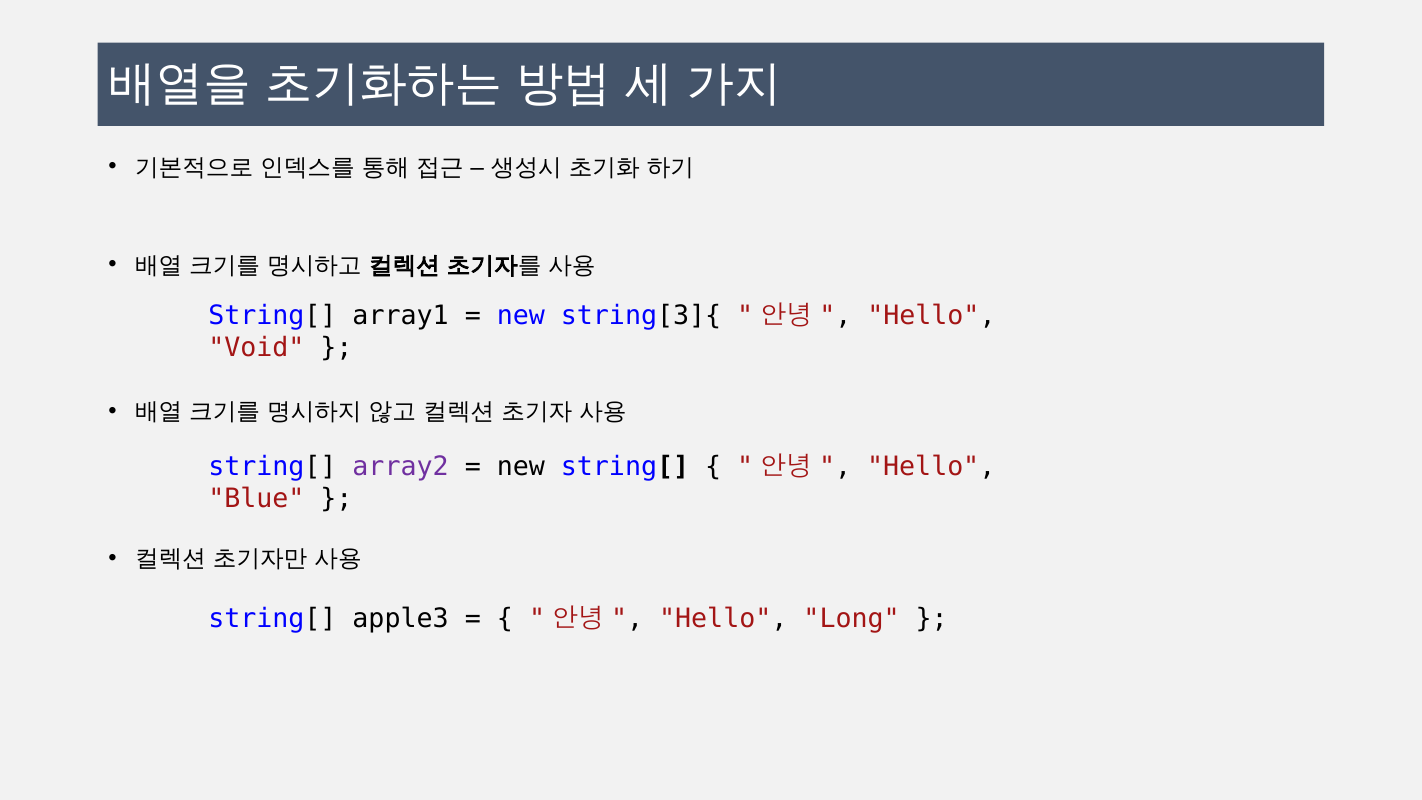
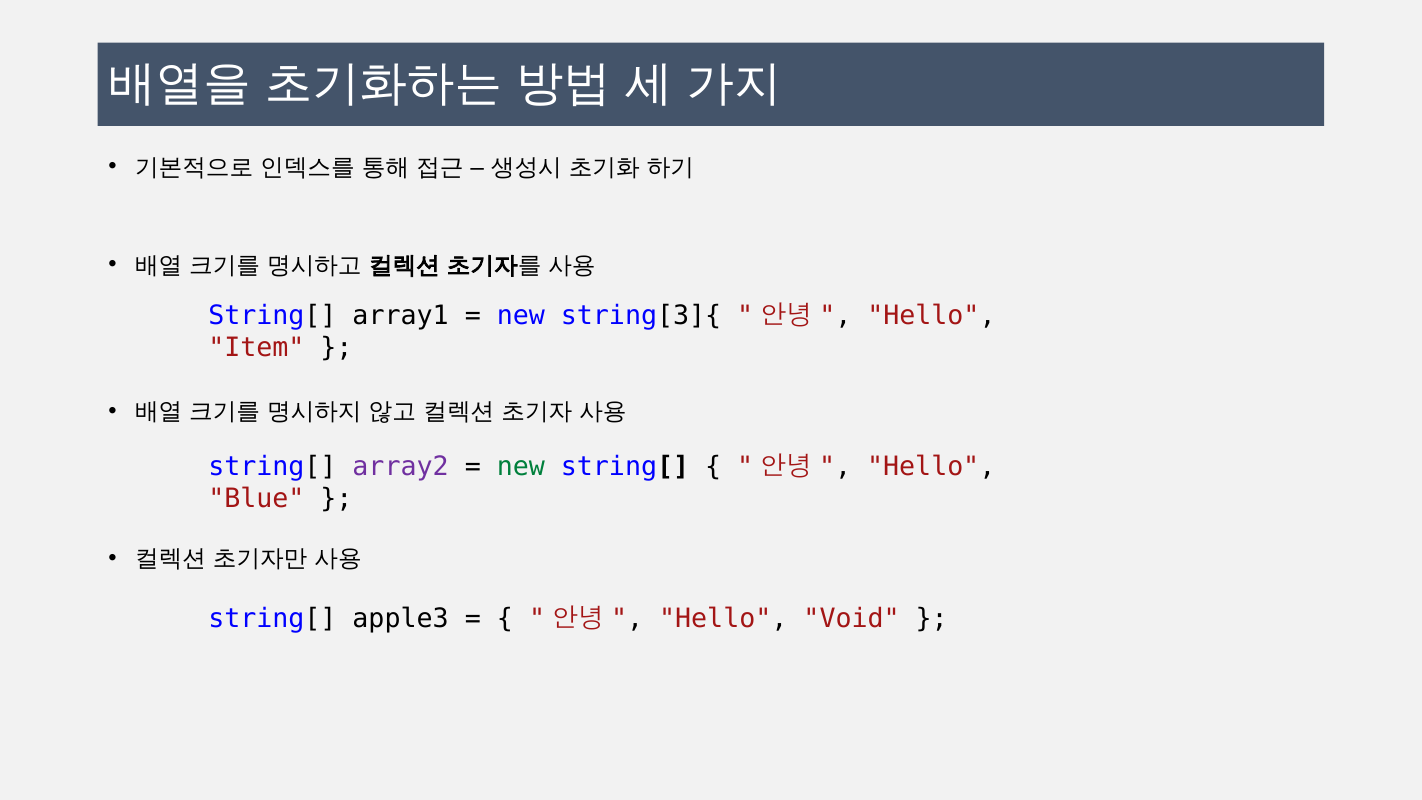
Void: Void -> Item
new at (521, 467) colour: black -> green
Long: Long -> Void
